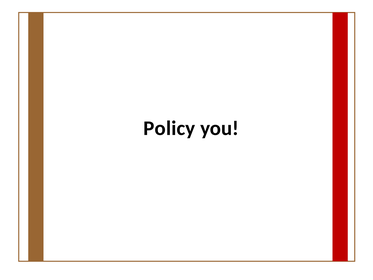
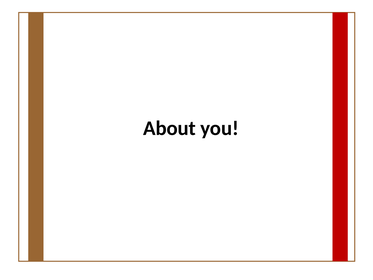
Policy: Policy -> About
